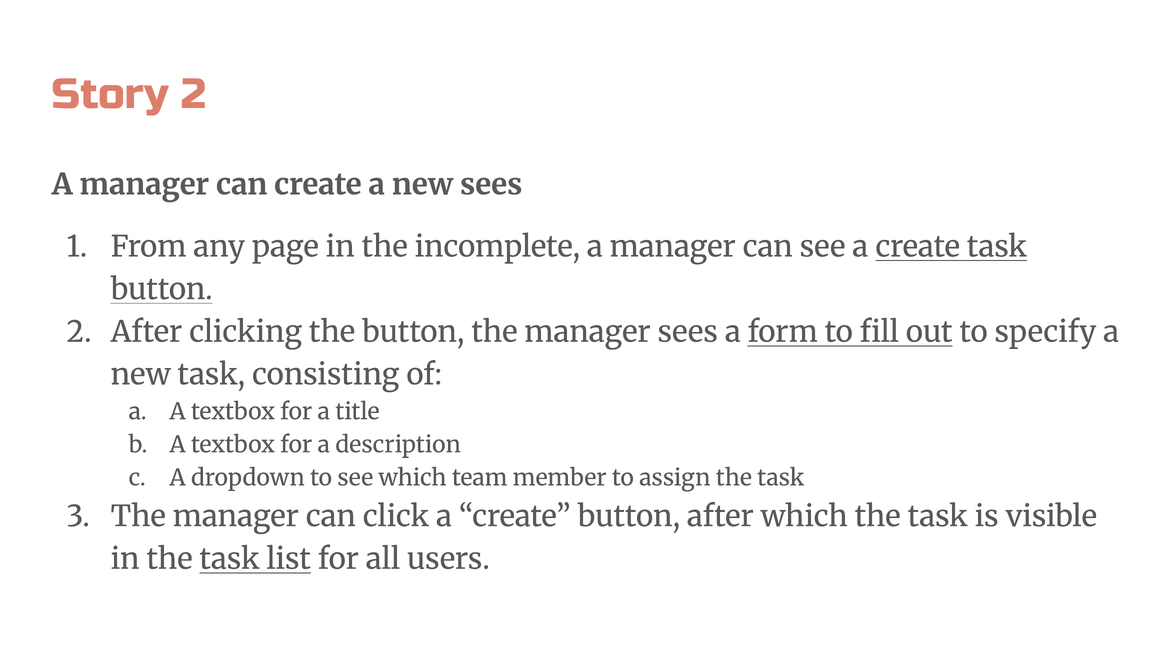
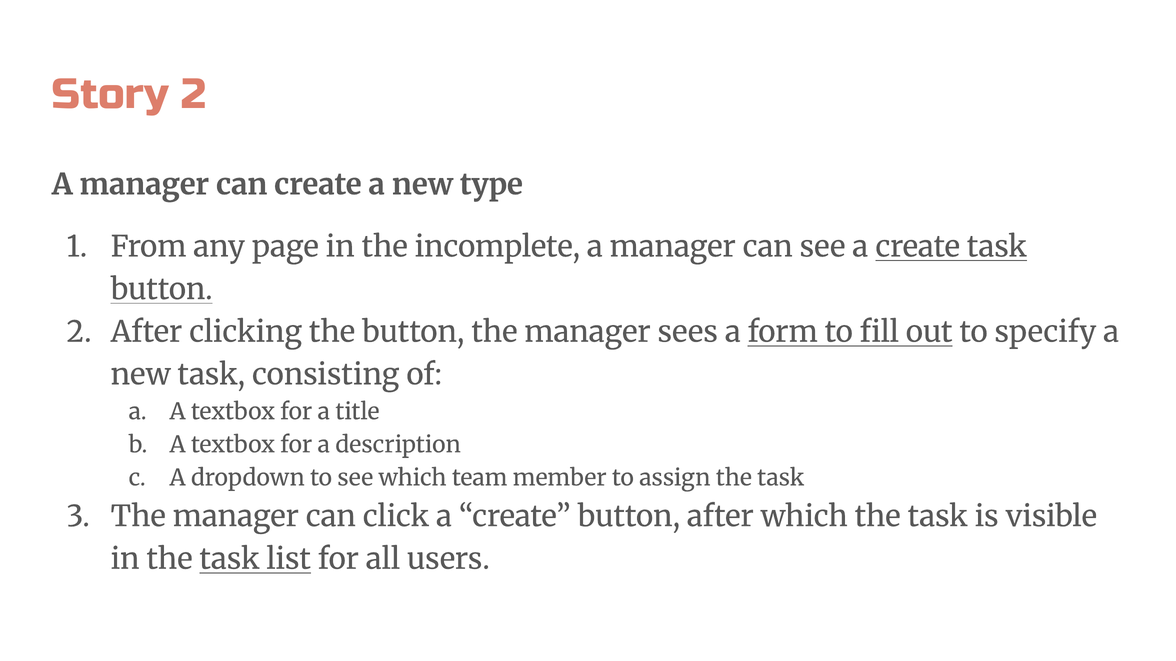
new sees: sees -> type
